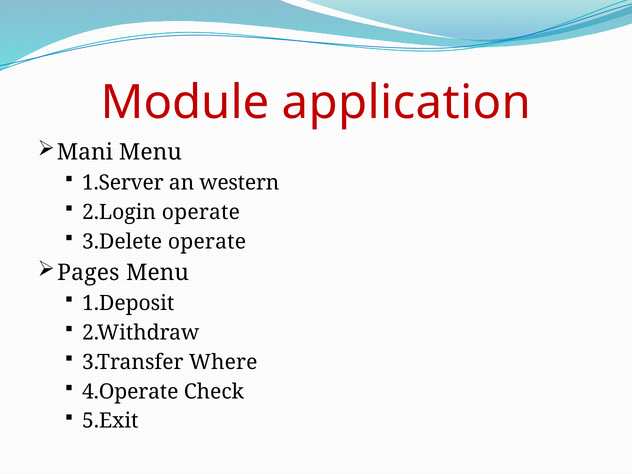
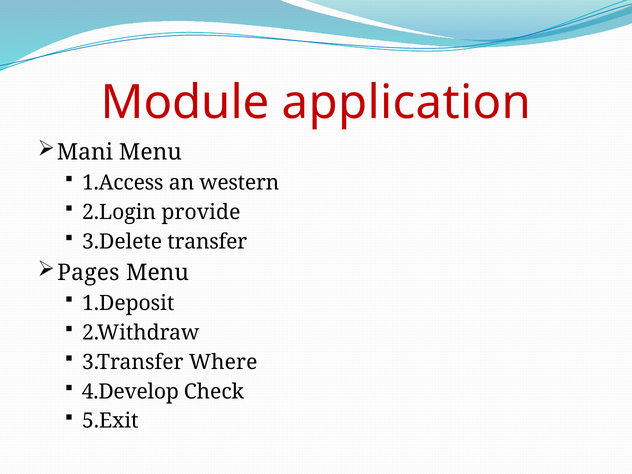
1.Server: 1.Server -> 1.Access
2.Login operate: operate -> provide
3.Delete operate: operate -> transfer
4.Operate: 4.Operate -> 4.Develop
